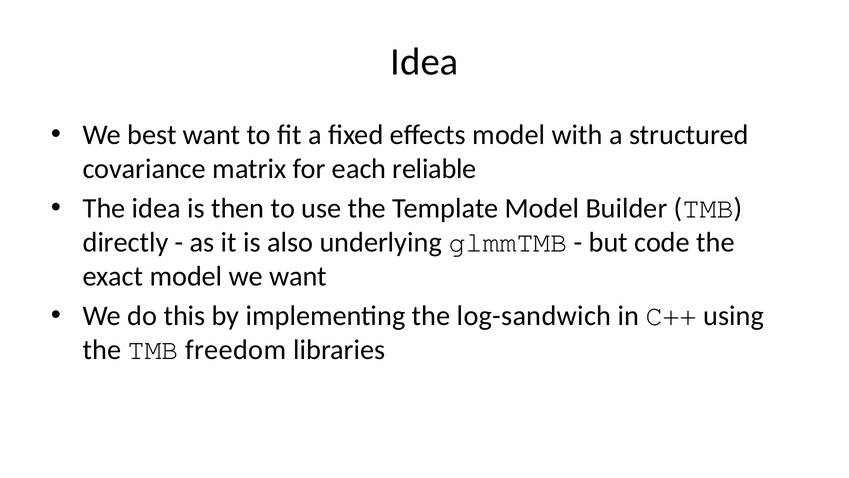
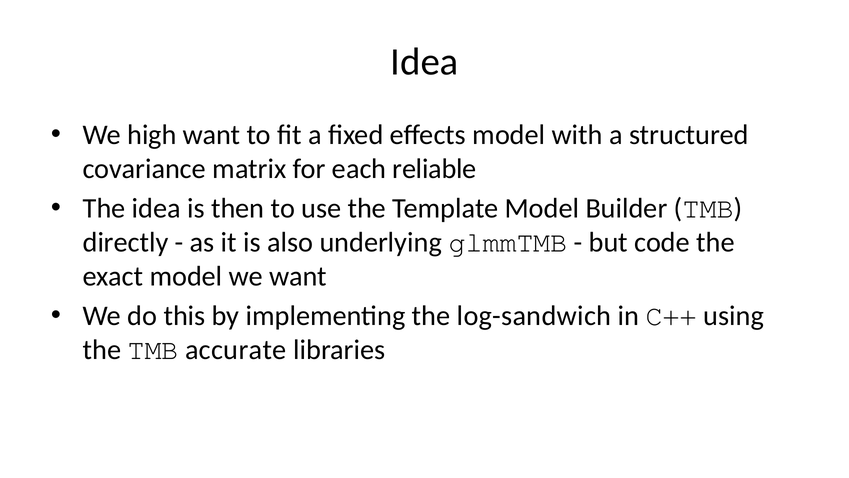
best: best -> high
freedom: freedom -> accurate
